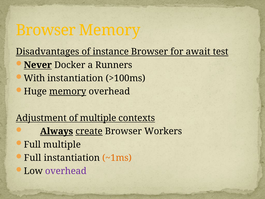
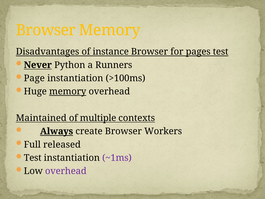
await: await -> pages
Docker: Docker -> Python
With: With -> Page
Adjustment: Adjustment -> Maintained
create underline: present -> none
Full multiple: multiple -> released
Full at (33, 158): Full -> Test
~1ms colour: orange -> purple
